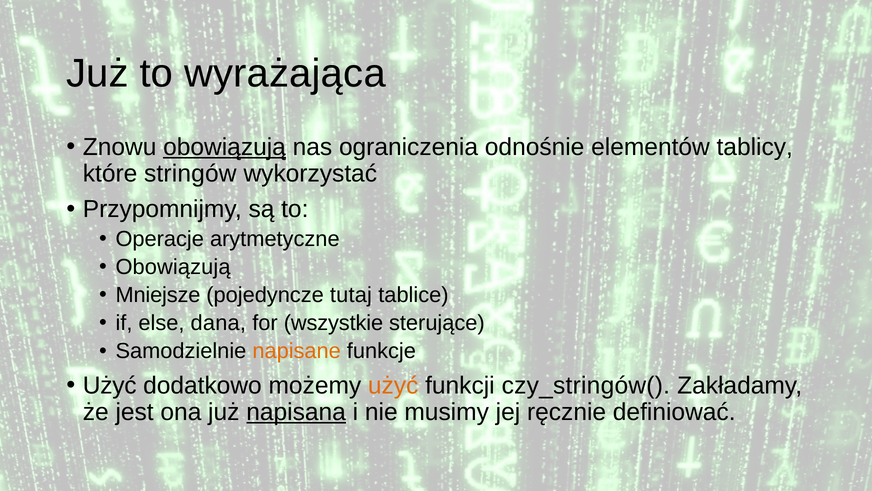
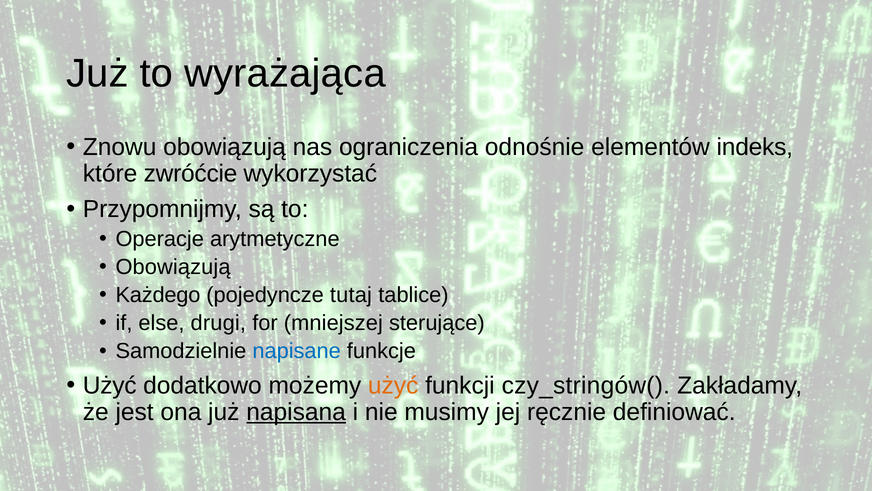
obowiązują at (225, 147) underline: present -> none
tablicy: tablicy -> indeks
stringów: stringów -> zwróćcie
Mniejsze: Mniejsze -> Każdego
dana: dana -> drugi
wszystkie: wszystkie -> mniejszej
napisane colour: orange -> blue
